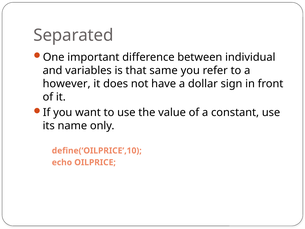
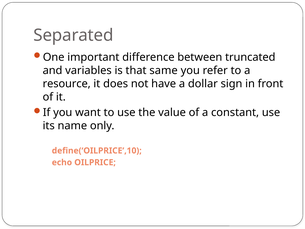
individual: individual -> truncated
however: however -> resource
